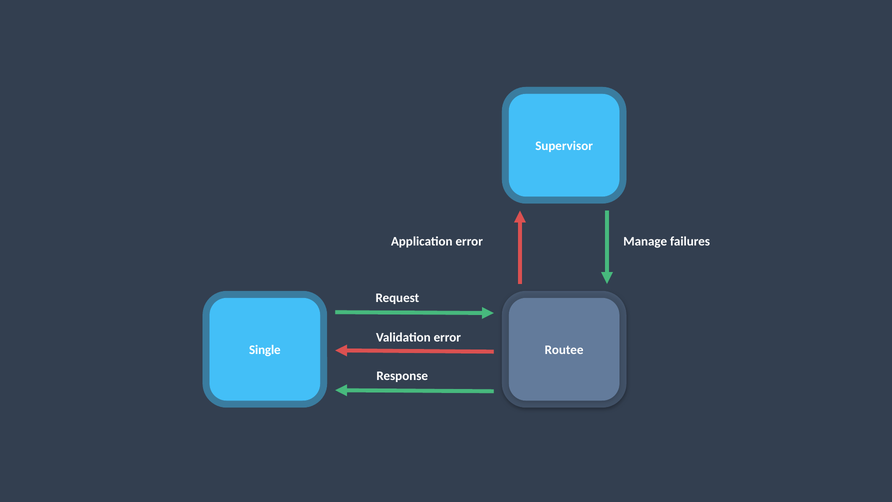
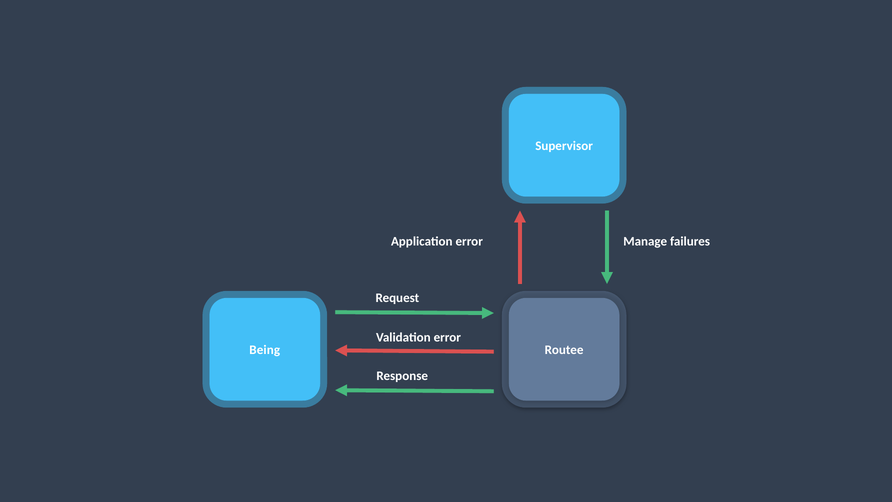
Single: Single -> Being
